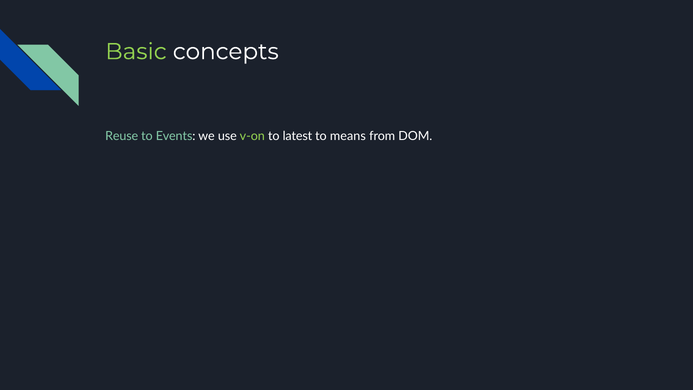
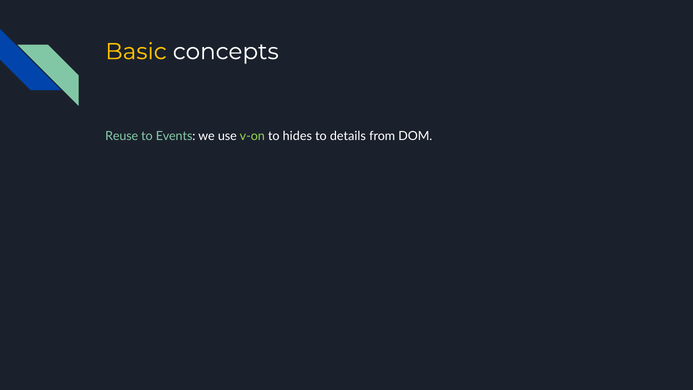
Basic colour: light green -> yellow
latest: latest -> hides
means: means -> details
